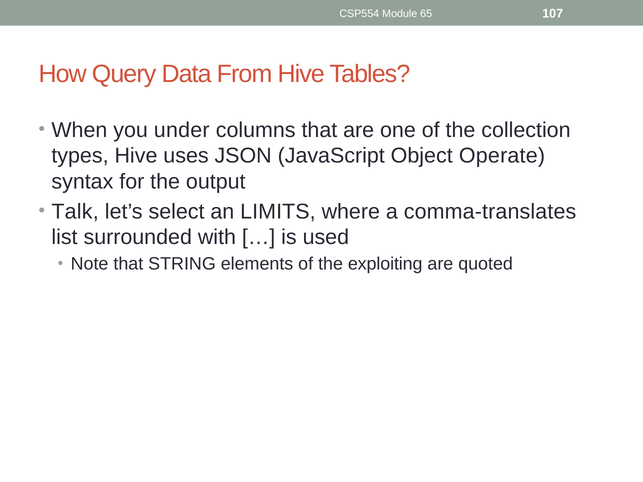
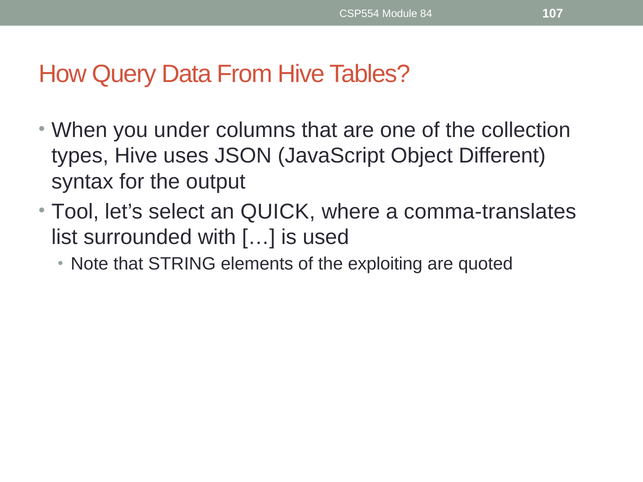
65: 65 -> 84
Operate: Operate -> Different
Talk: Talk -> Tool
LIMITS: LIMITS -> QUICK
